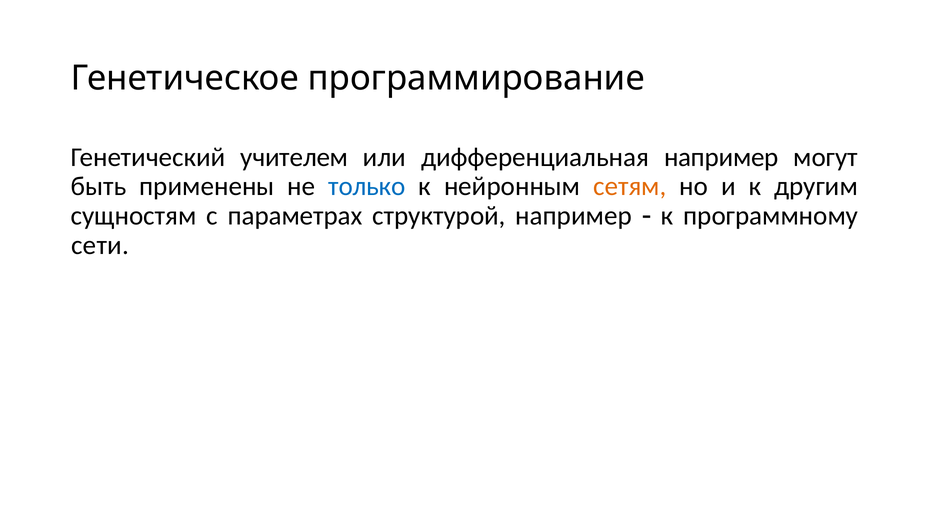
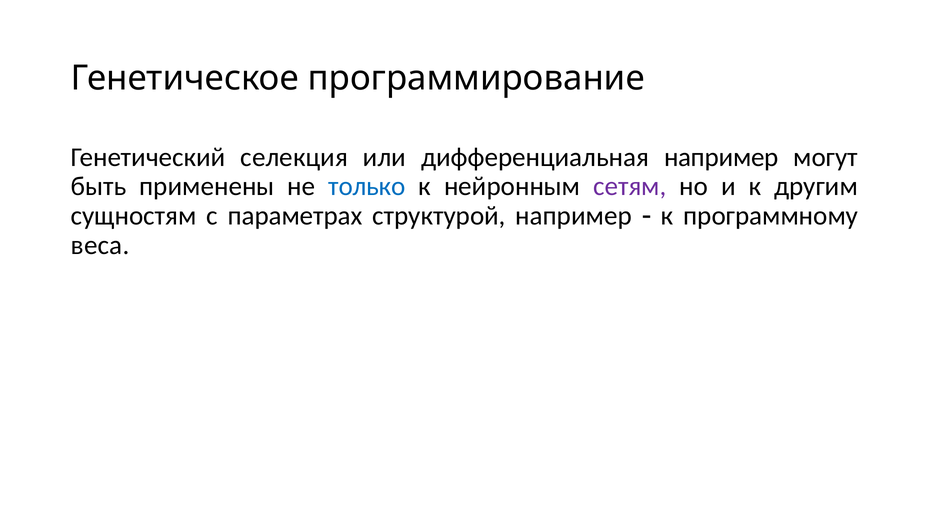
учителем: учителем -> селекция
сетям colour: orange -> purple
сети: сети -> веса
